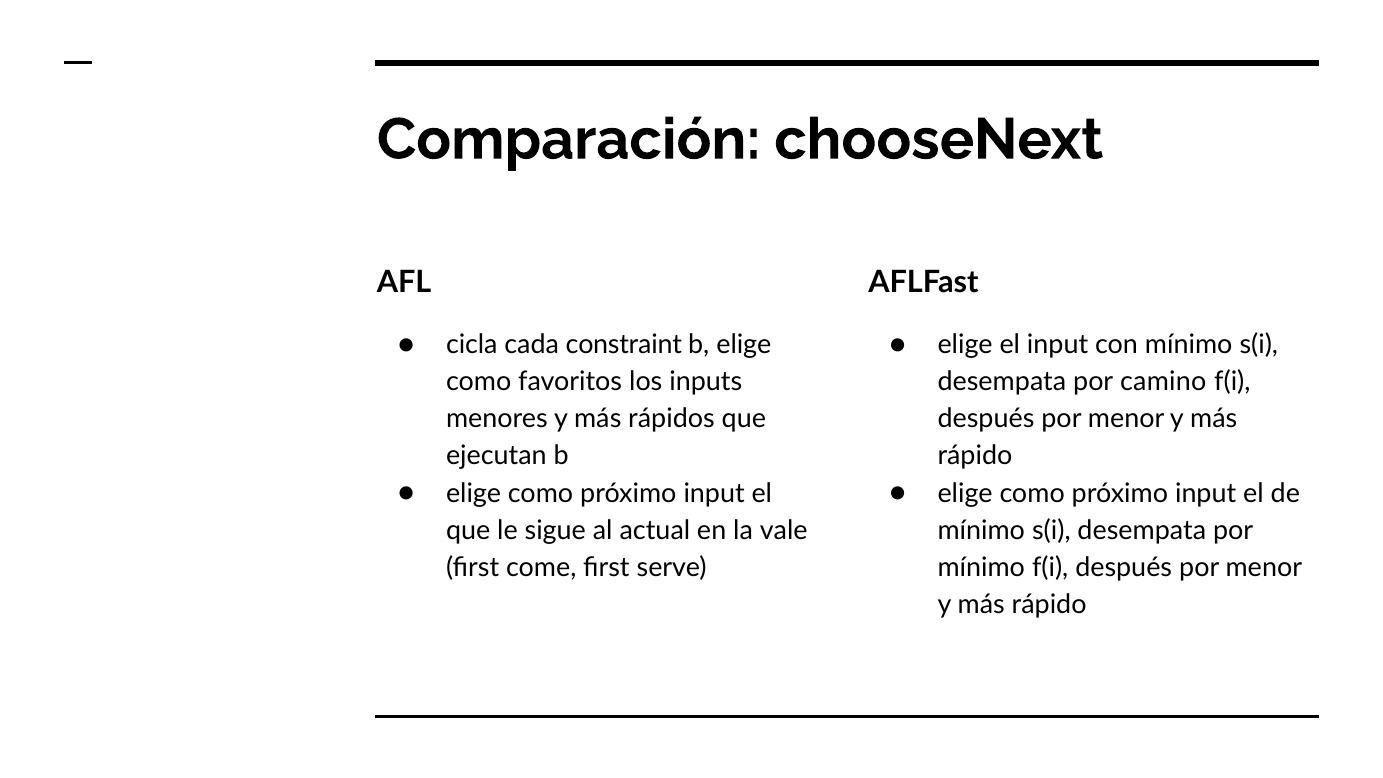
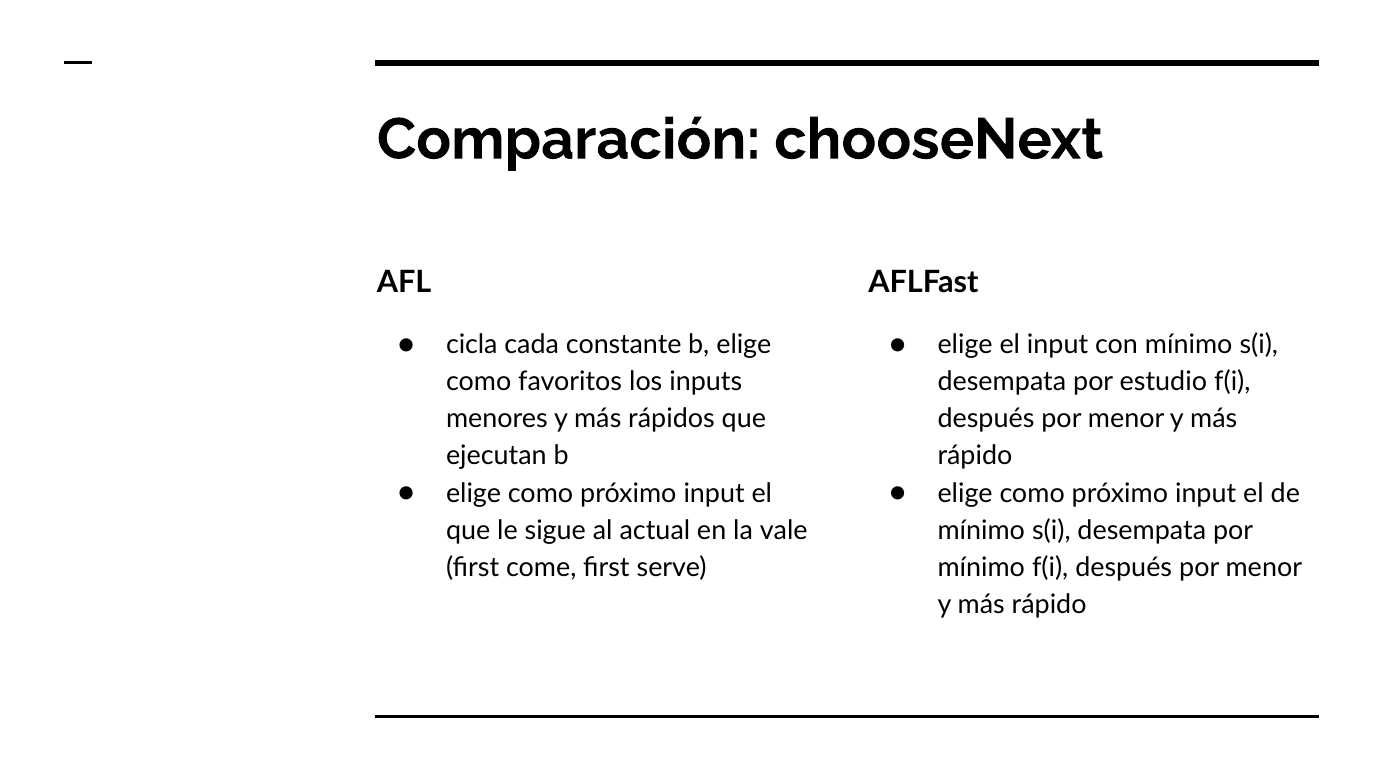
constraint: constraint -> constante
camino: camino -> estudio
